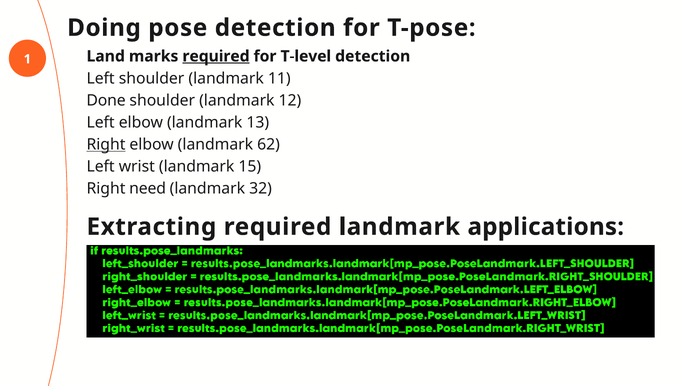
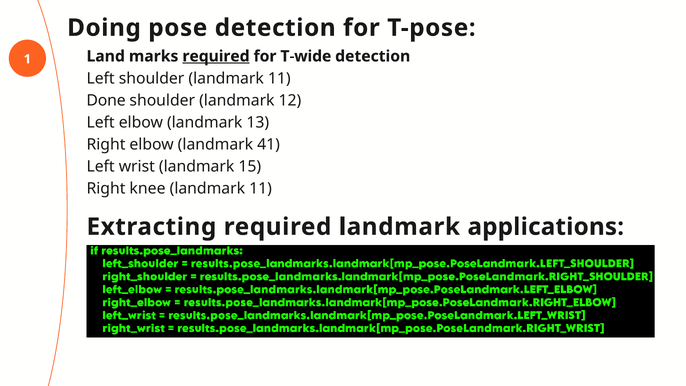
T-level: T-level -> T-wide
Right at (106, 144) underline: present -> none
62: 62 -> 41
need: need -> knee
32 at (261, 188): 32 -> 11
